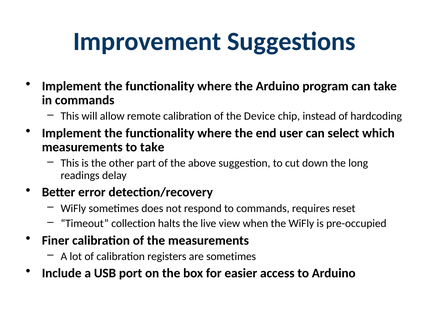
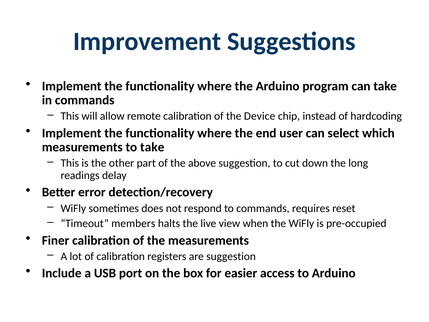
collection: collection -> members
are sometimes: sometimes -> suggestion
